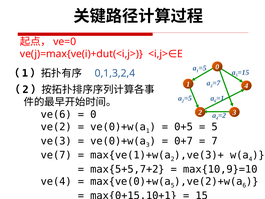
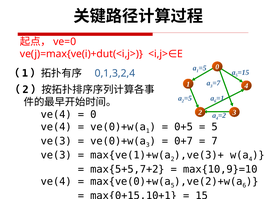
ve(6 at (56, 114): ve(6 -> ve(4
ve(2 at (56, 127): ve(2 -> ve(4
ve(7 at (56, 155): ve(7 -> ve(3
